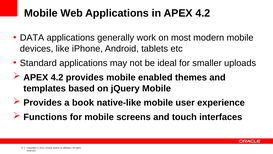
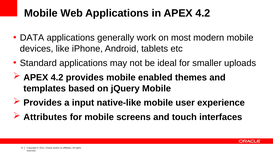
book: book -> input
Functions: Functions -> Attributes
